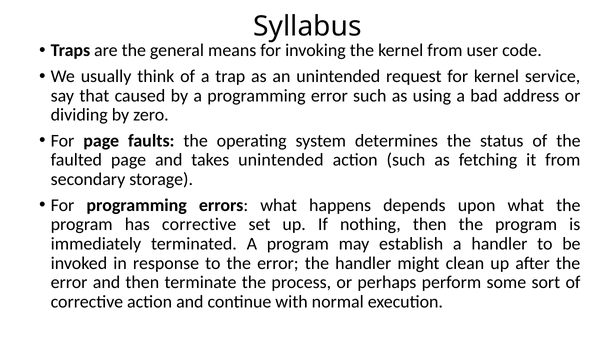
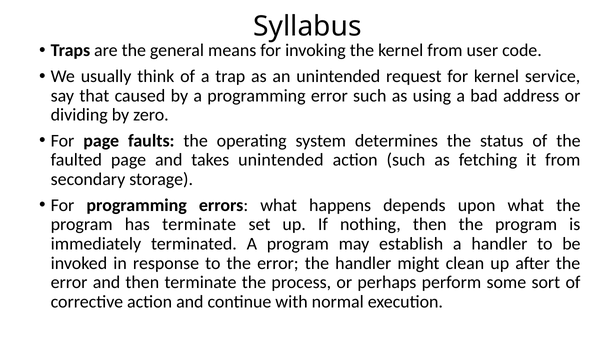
has corrective: corrective -> terminate
